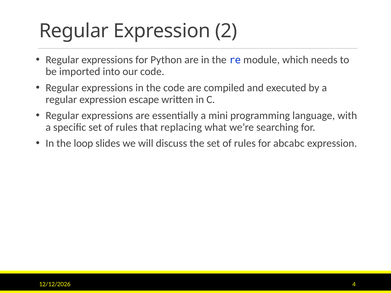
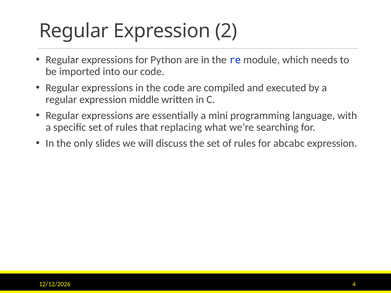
escape: escape -> middle
loop: loop -> only
